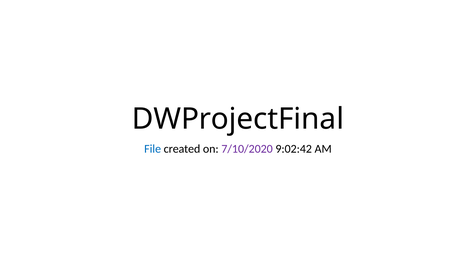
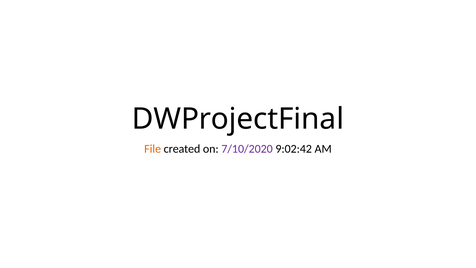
File colour: blue -> orange
